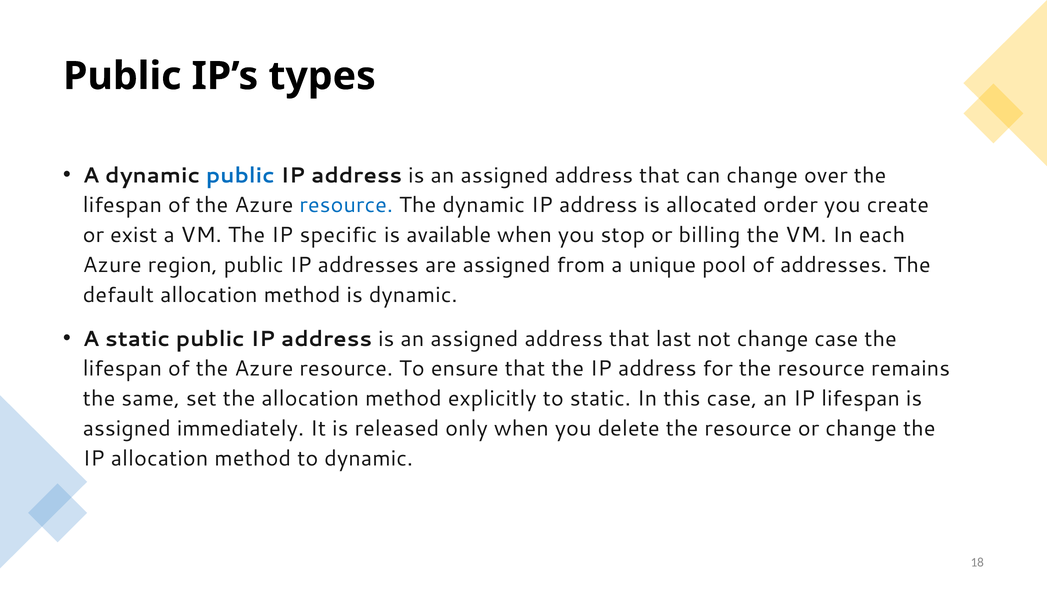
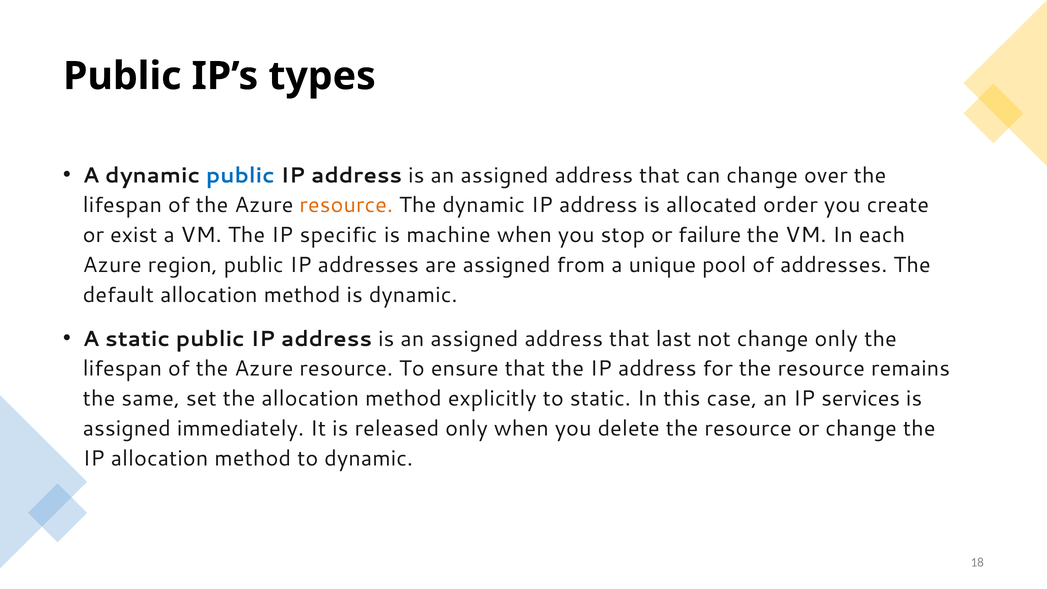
resource at (346, 205) colour: blue -> orange
available: available -> machine
billing: billing -> failure
change case: case -> only
IP lifespan: lifespan -> services
